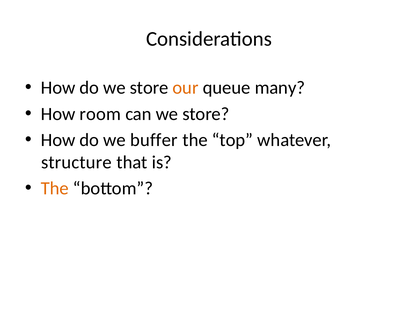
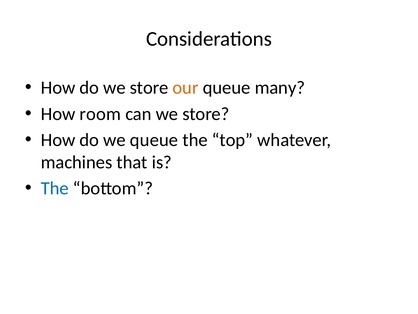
we buffer: buffer -> queue
structure: structure -> machines
The at (55, 188) colour: orange -> blue
